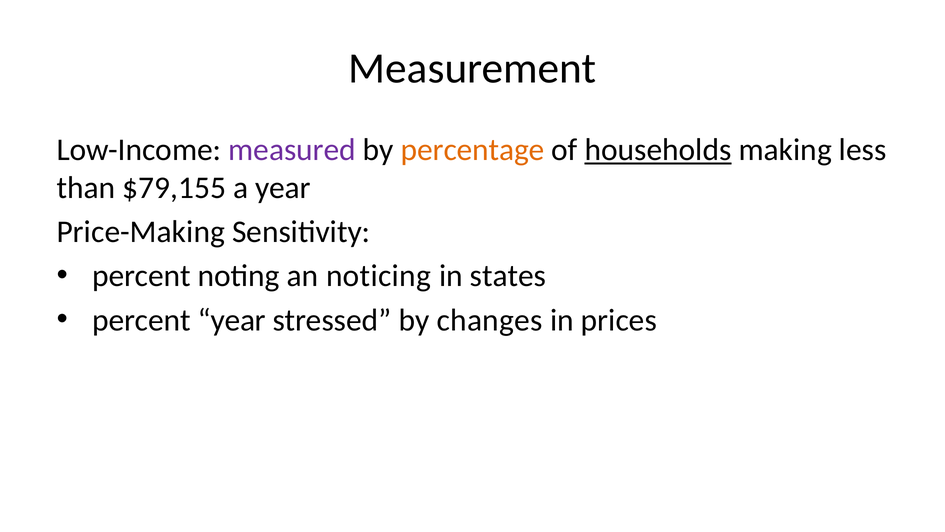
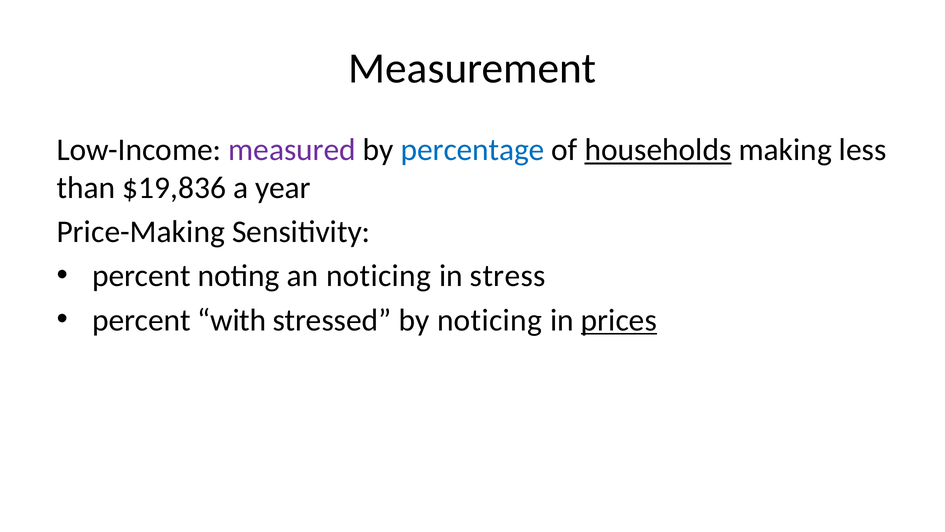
percentage colour: orange -> blue
$79,155: $79,155 -> $19,836
states: states -> stress
percent year: year -> with
by changes: changes -> noticing
prices underline: none -> present
